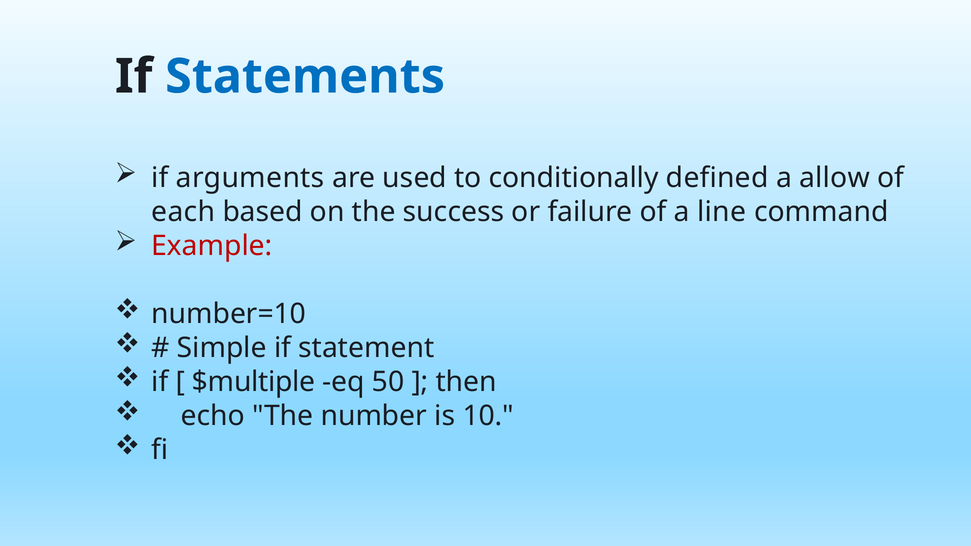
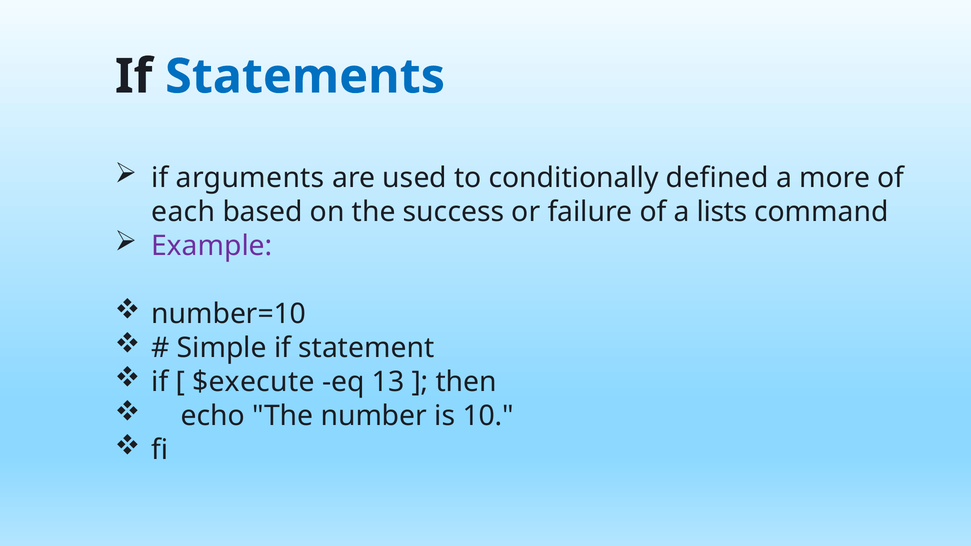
allow: allow -> more
line: line -> lists
Example colour: red -> purple
$multiple: $multiple -> $execute
50: 50 -> 13
